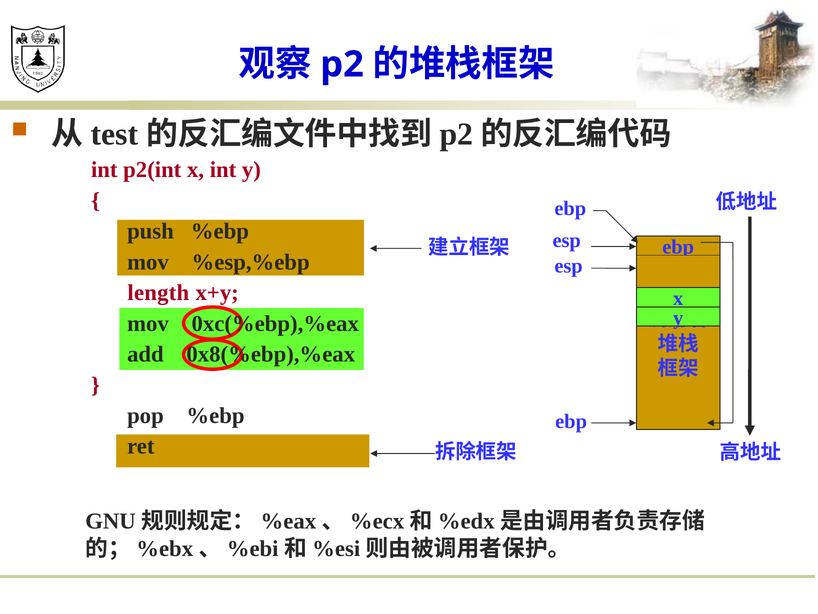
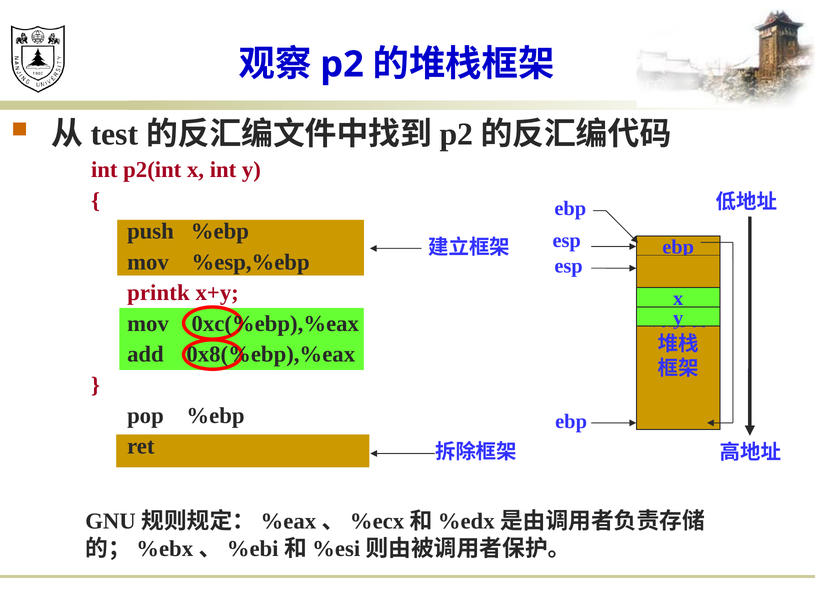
length: length -> printk
